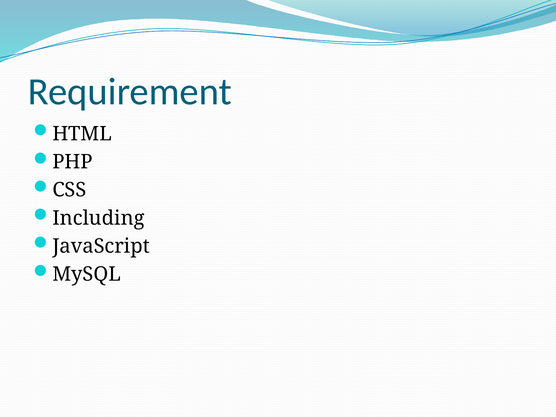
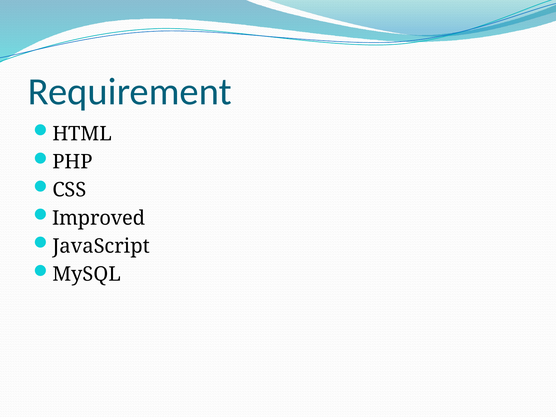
Including: Including -> Improved
